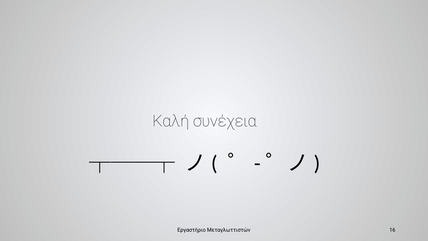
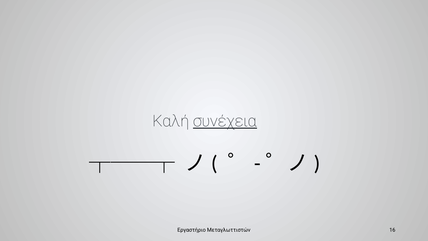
συνέχεια underline: none -> present
